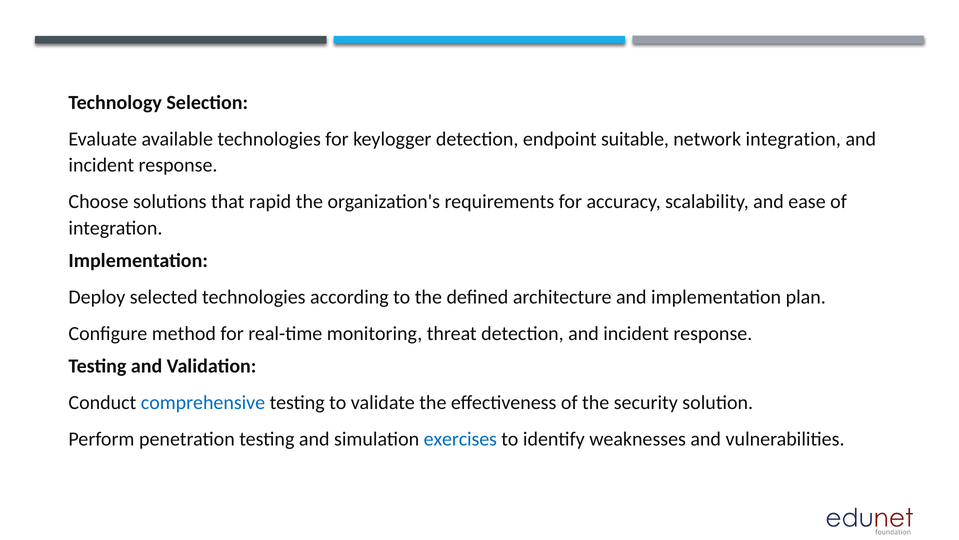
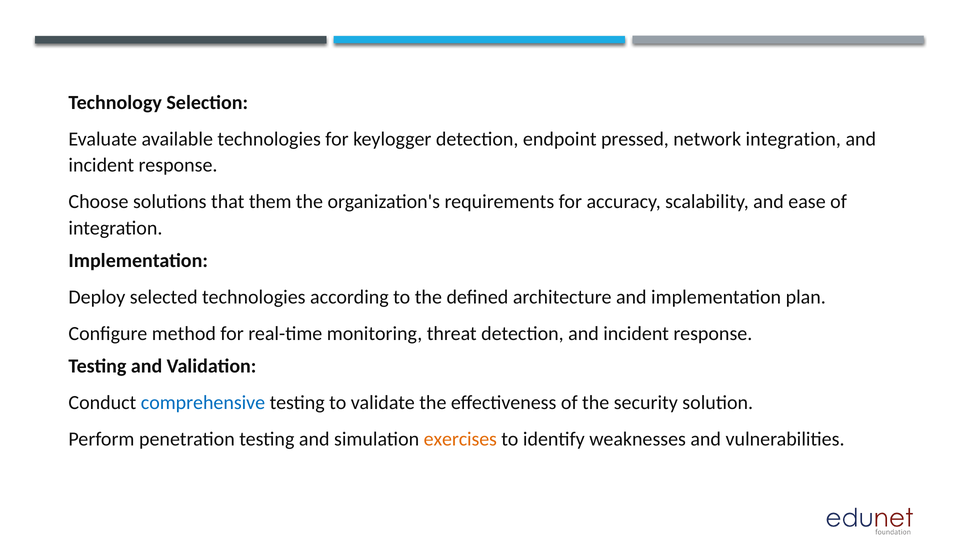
suitable: suitable -> pressed
rapid: rapid -> them
exercises colour: blue -> orange
